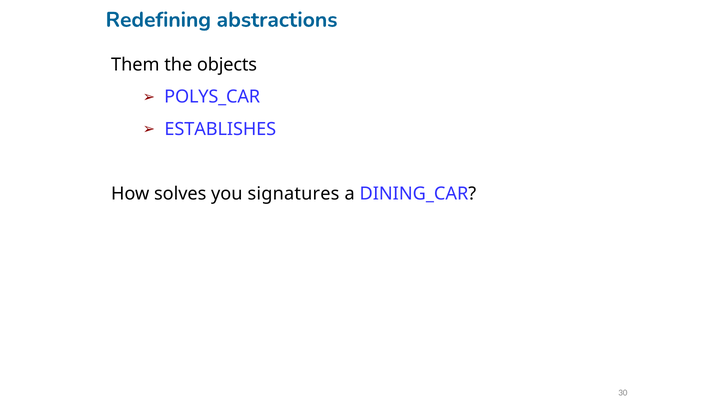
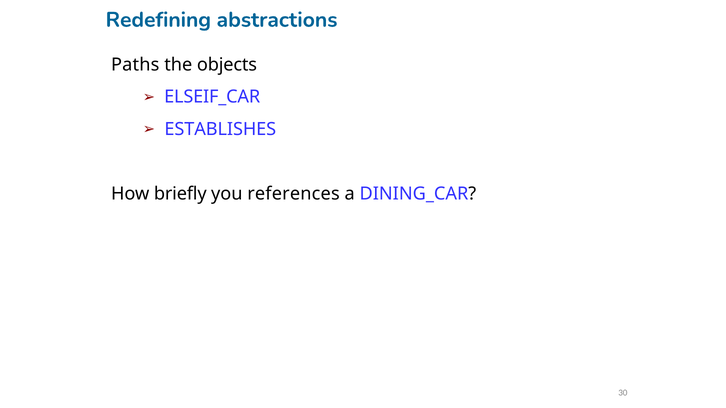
Them: Them -> Paths
POLYS_CAR: POLYS_CAR -> ELSEIF_CAR
solves: solves -> briefly
signatures: signatures -> references
